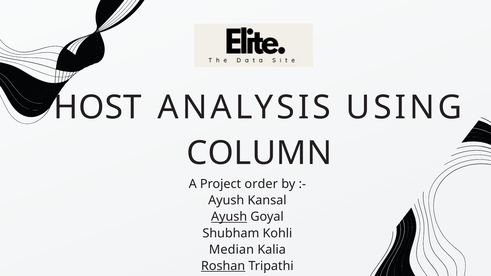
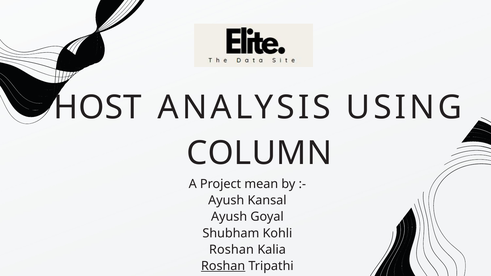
order: order -> mean
Ayush at (229, 217) underline: present -> none
Median at (231, 250): Median -> Roshan
